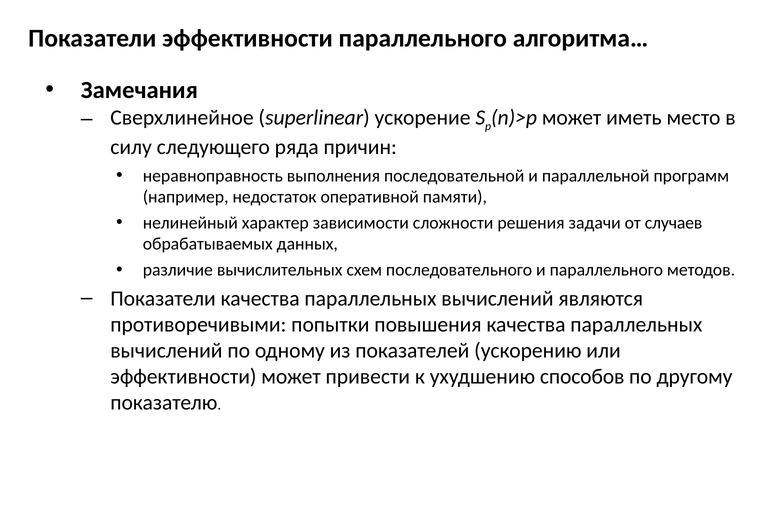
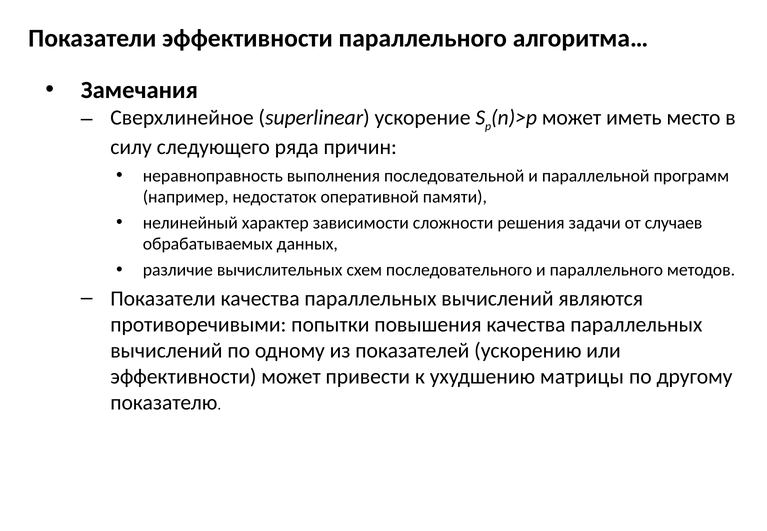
способов: способов -> матрицы
